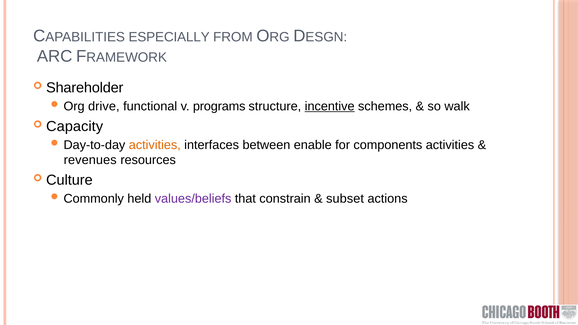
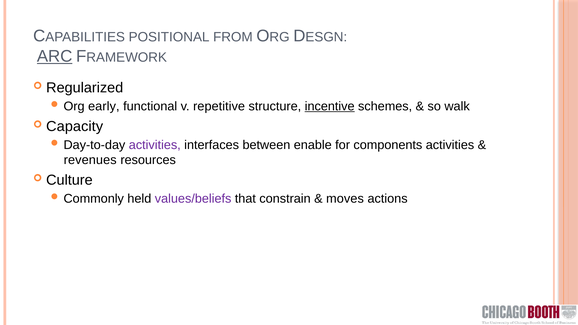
ESPECIALLY: ESPECIALLY -> POSITIONAL
ARC underline: none -> present
Shareholder: Shareholder -> Regularized
drive: drive -> early
programs: programs -> repetitive
activities at (155, 145) colour: orange -> purple
subset: subset -> moves
